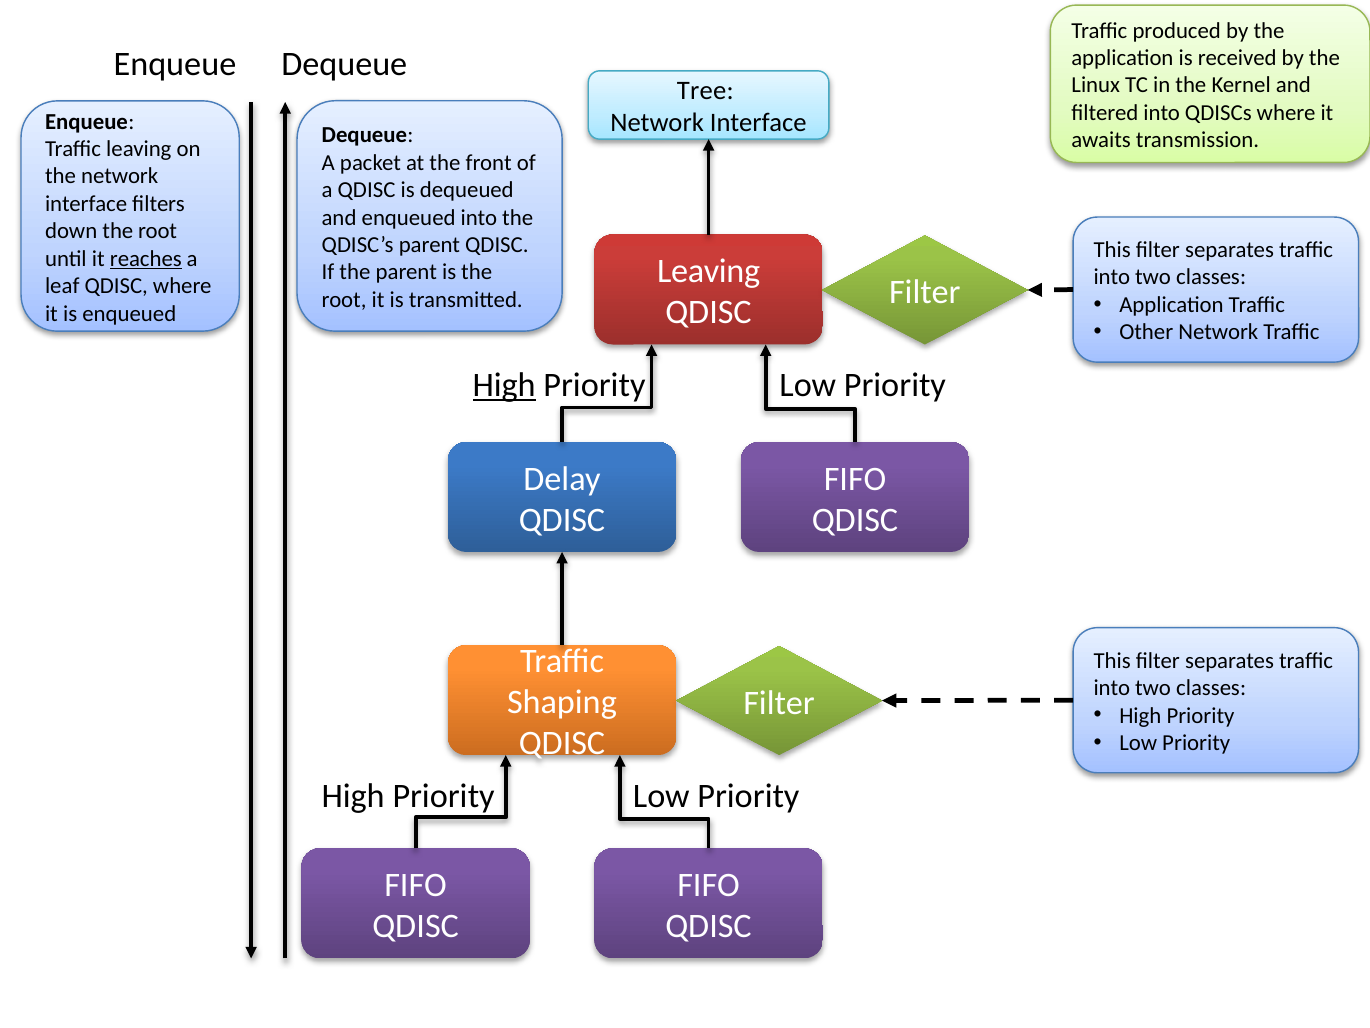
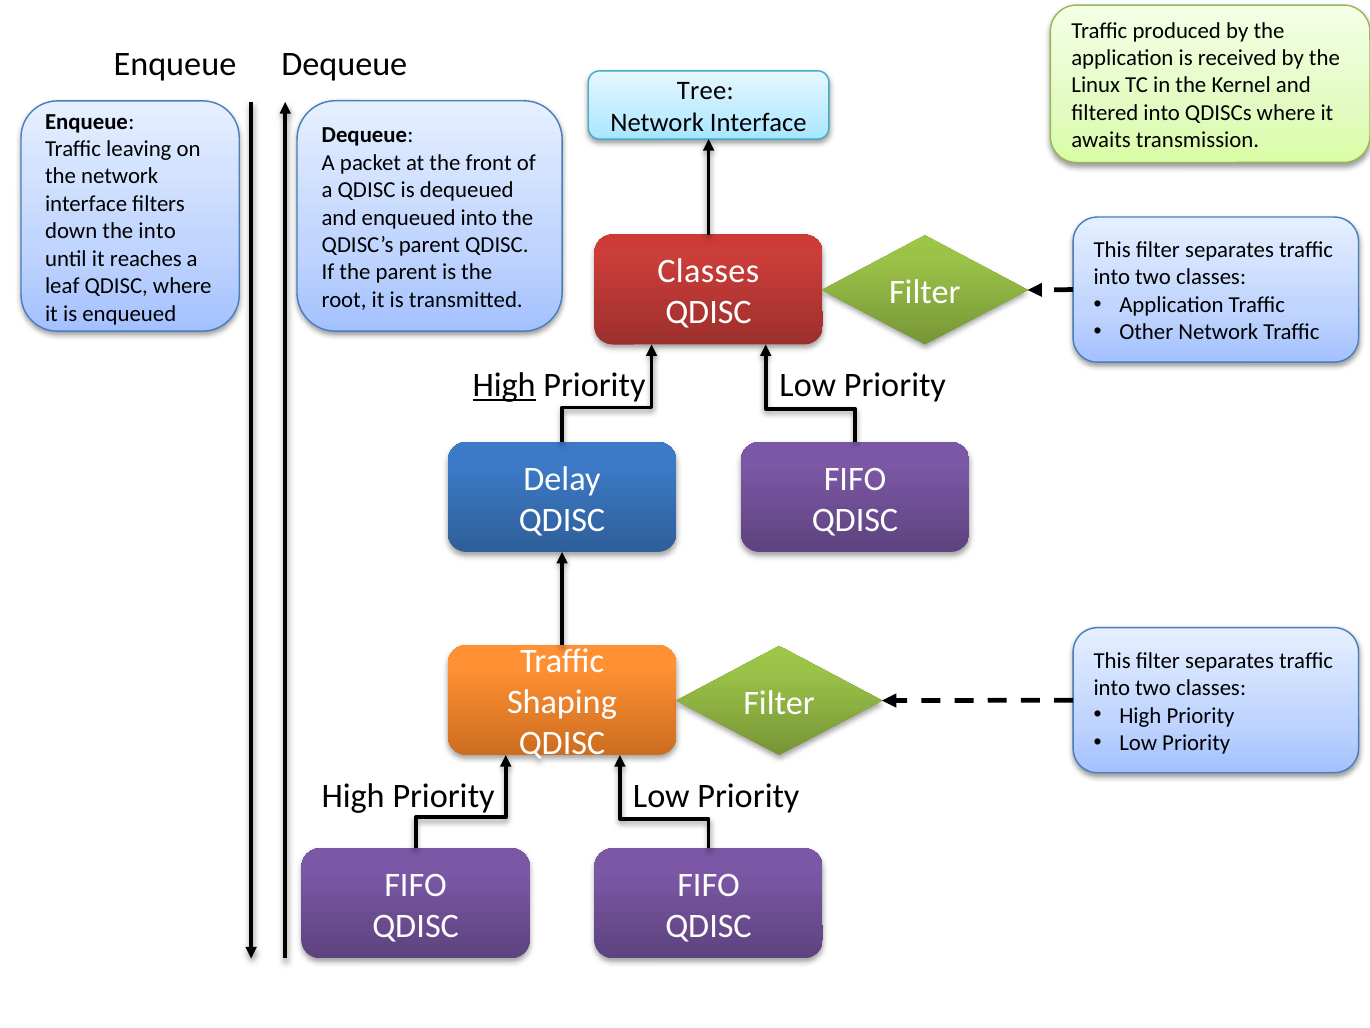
down the root: root -> into
reaches underline: present -> none
Leaving at (709, 271): Leaving -> Classes
